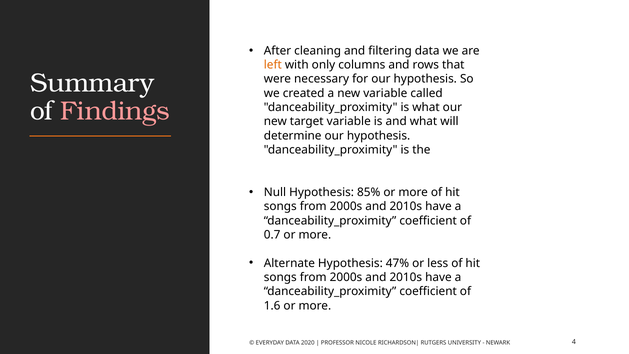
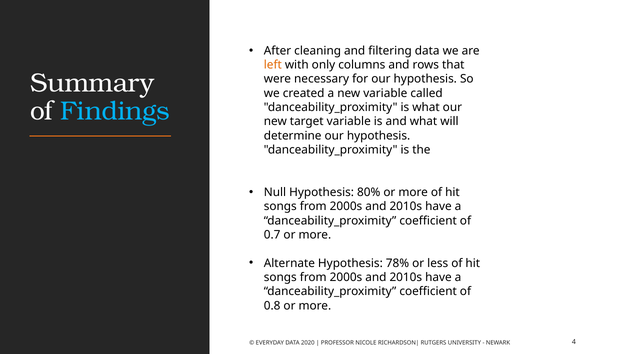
Findings colour: pink -> light blue
85%: 85% -> 80%
47%: 47% -> 78%
1.6: 1.6 -> 0.8
